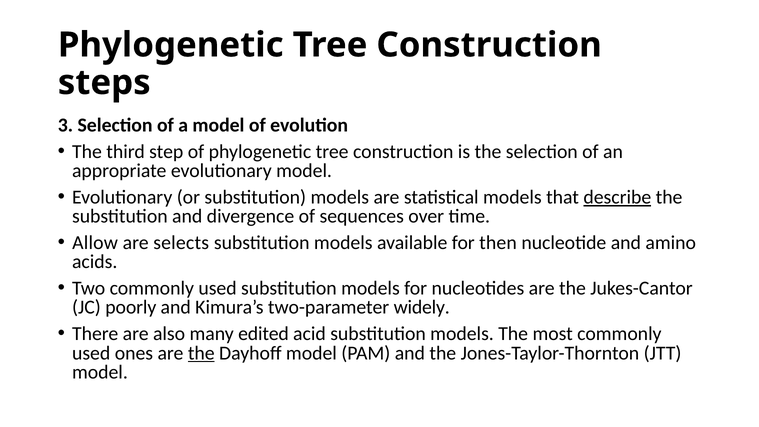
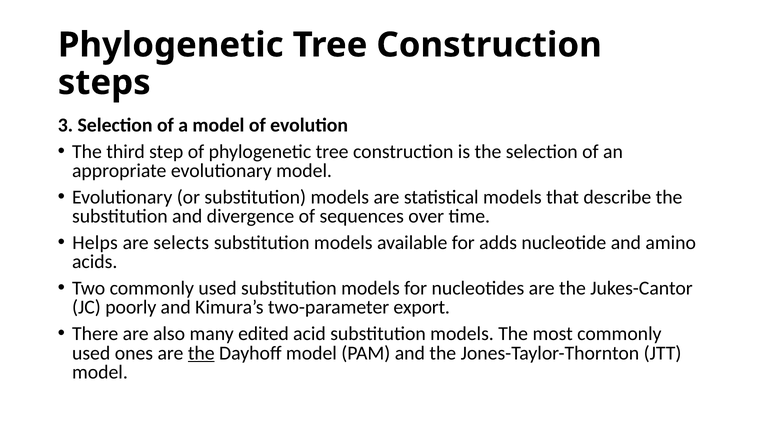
describe underline: present -> none
Allow: Allow -> Helps
then: then -> adds
widely: widely -> export
